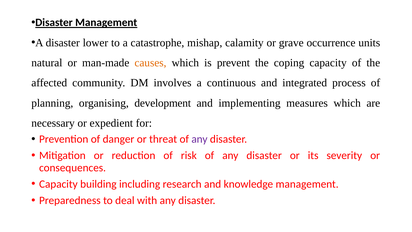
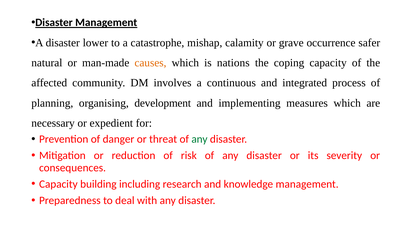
units: units -> safer
prevent: prevent -> nations
any at (199, 139) colour: purple -> green
